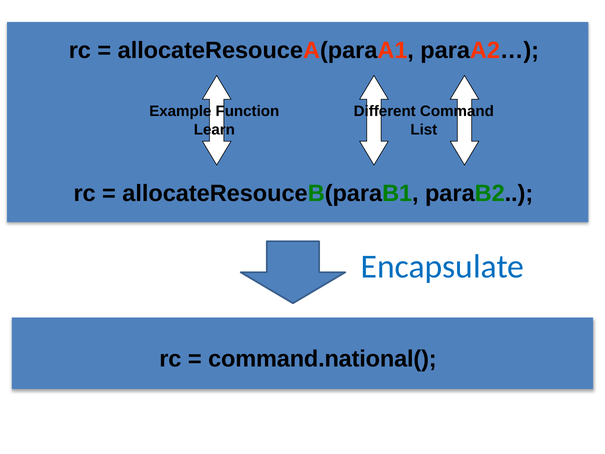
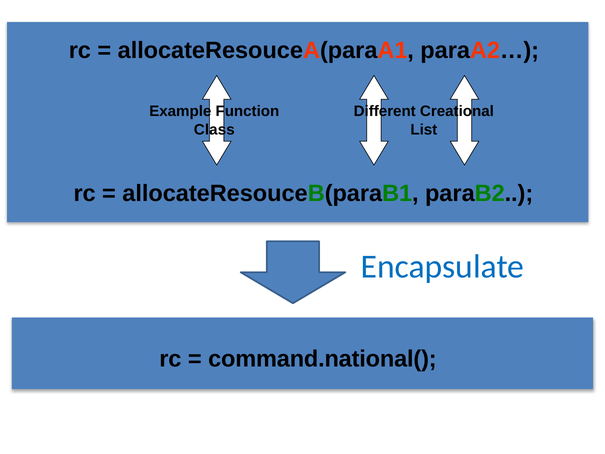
Command: Command -> Creational
Learn: Learn -> Class
